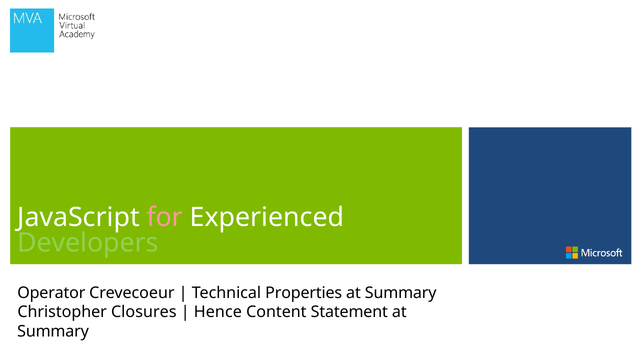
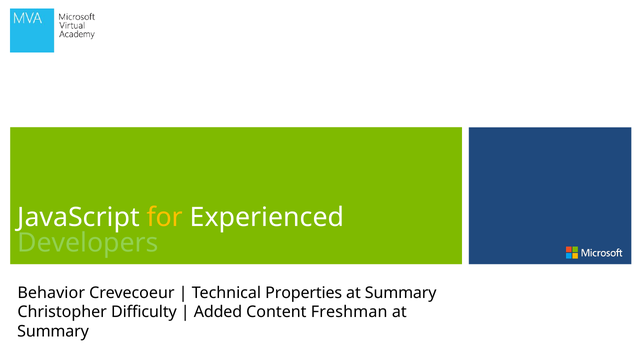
for colour: pink -> yellow
Operator: Operator -> Behavior
Closures: Closures -> Difficulty
Hence: Hence -> Added
Statement: Statement -> Freshman
